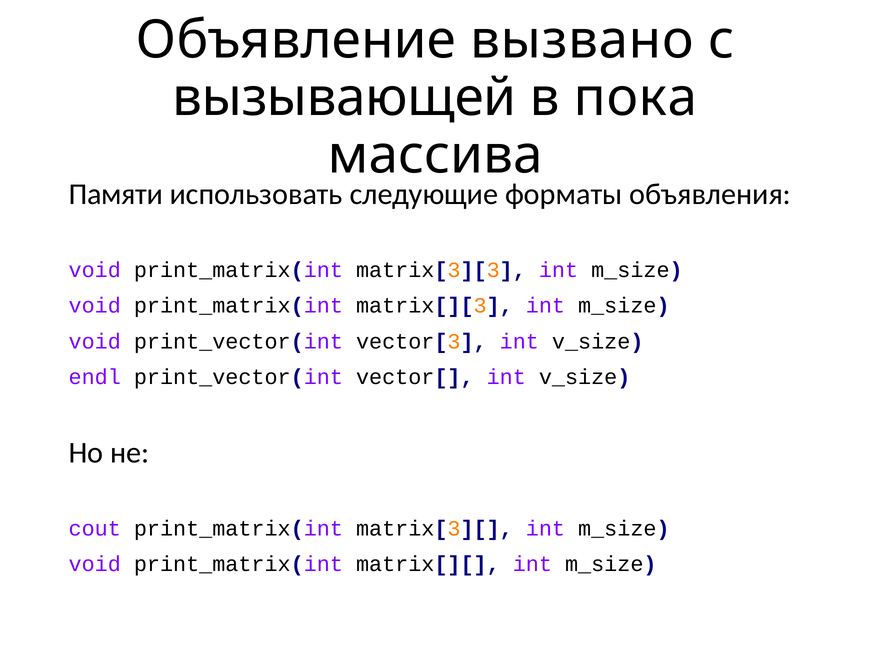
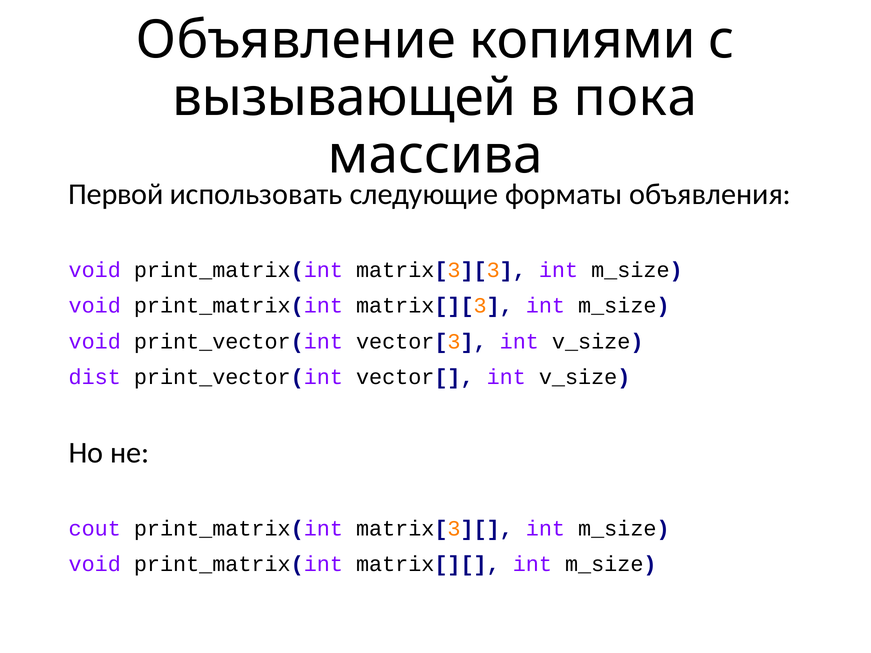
вызвано: вызвано -> копиями
Памяти: Памяти -> Первой
endl: endl -> dist
